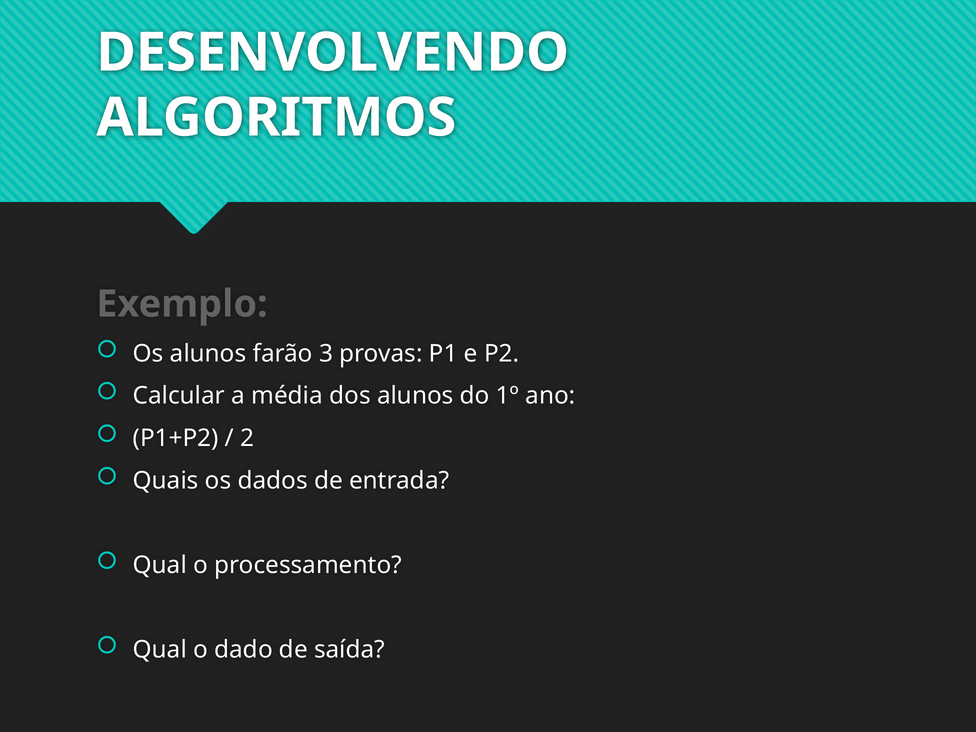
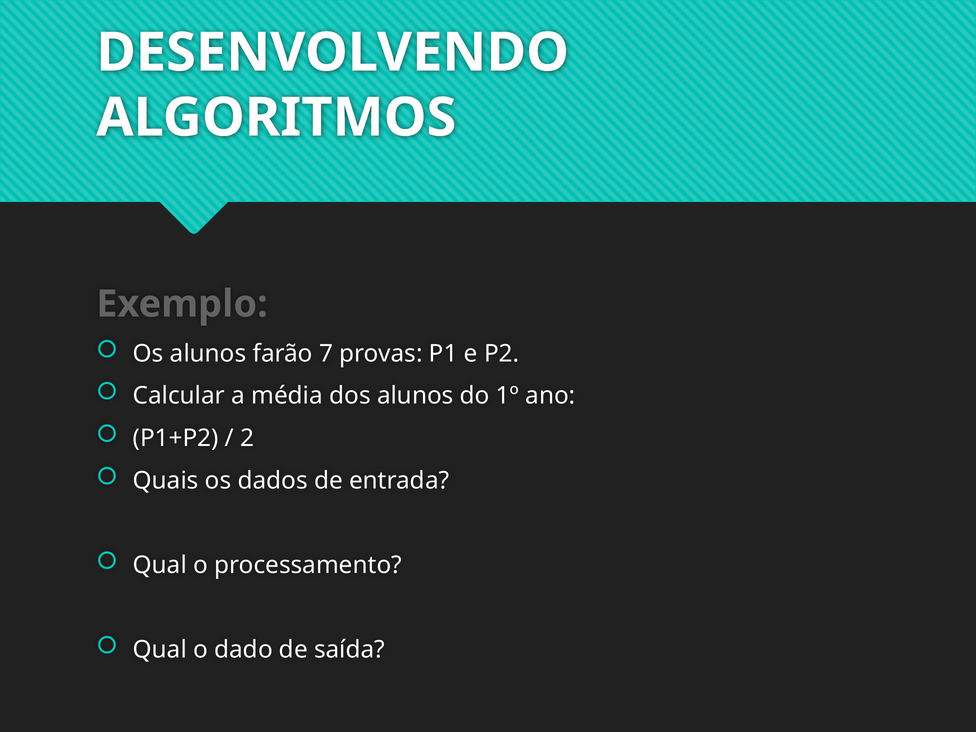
3: 3 -> 7
